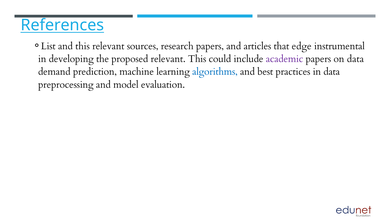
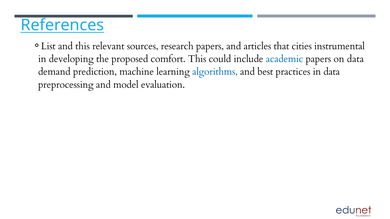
edge: edge -> cities
proposed relevant: relevant -> comfort
academic colour: purple -> blue
